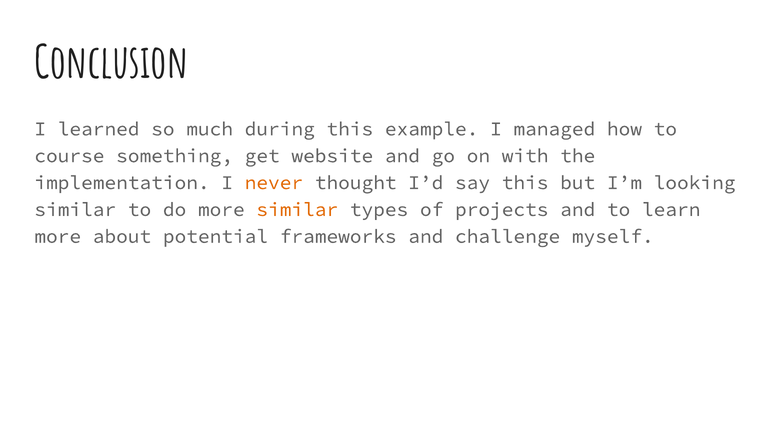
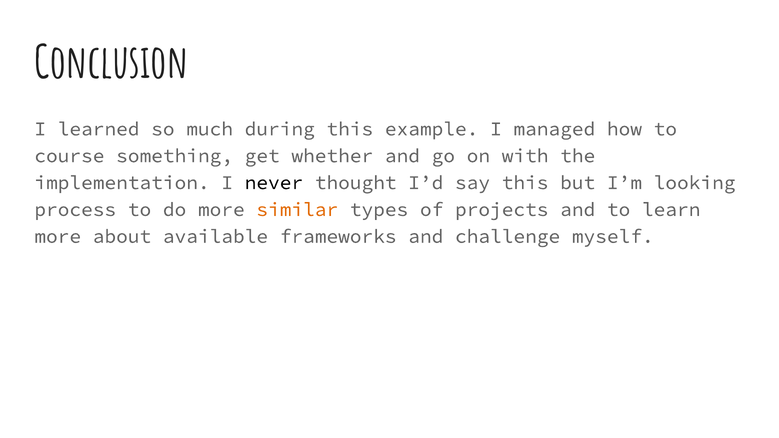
website: website -> whether
never colour: orange -> black
similar at (75, 210): similar -> process
potential: potential -> available
